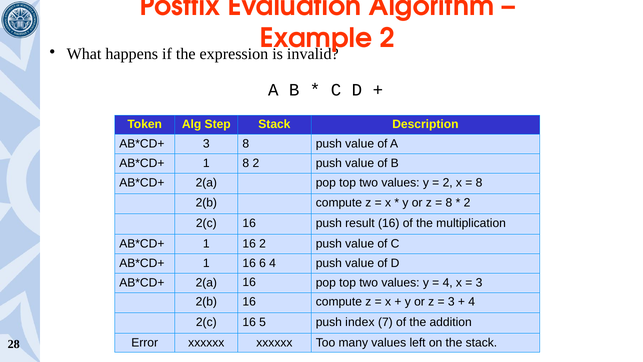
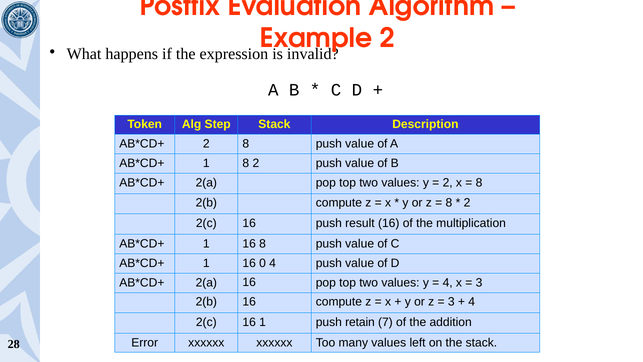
3 at (206, 144): 3 -> 2
16 2: 2 -> 8
6: 6 -> 0
16 5: 5 -> 1
index: index -> retain
